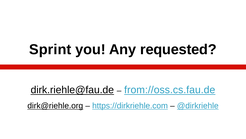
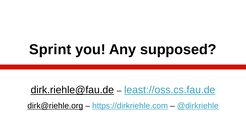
requested: requested -> supposed
from://oss.cs.fau.de: from://oss.cs.fau.de -> least://oss.cs.fau.de
